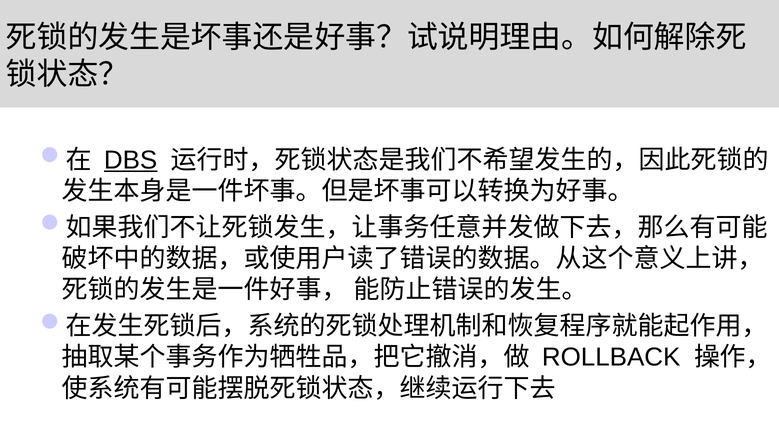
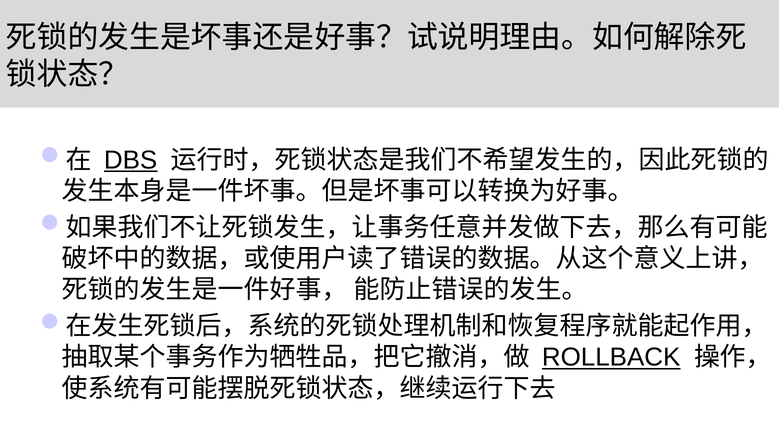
ROLLBACK underline: none -> present
